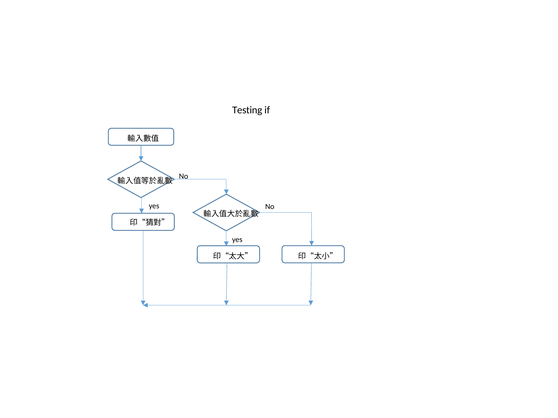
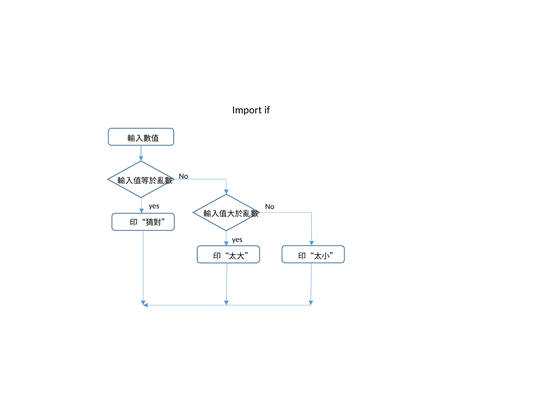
Testing: Testing -> Import
